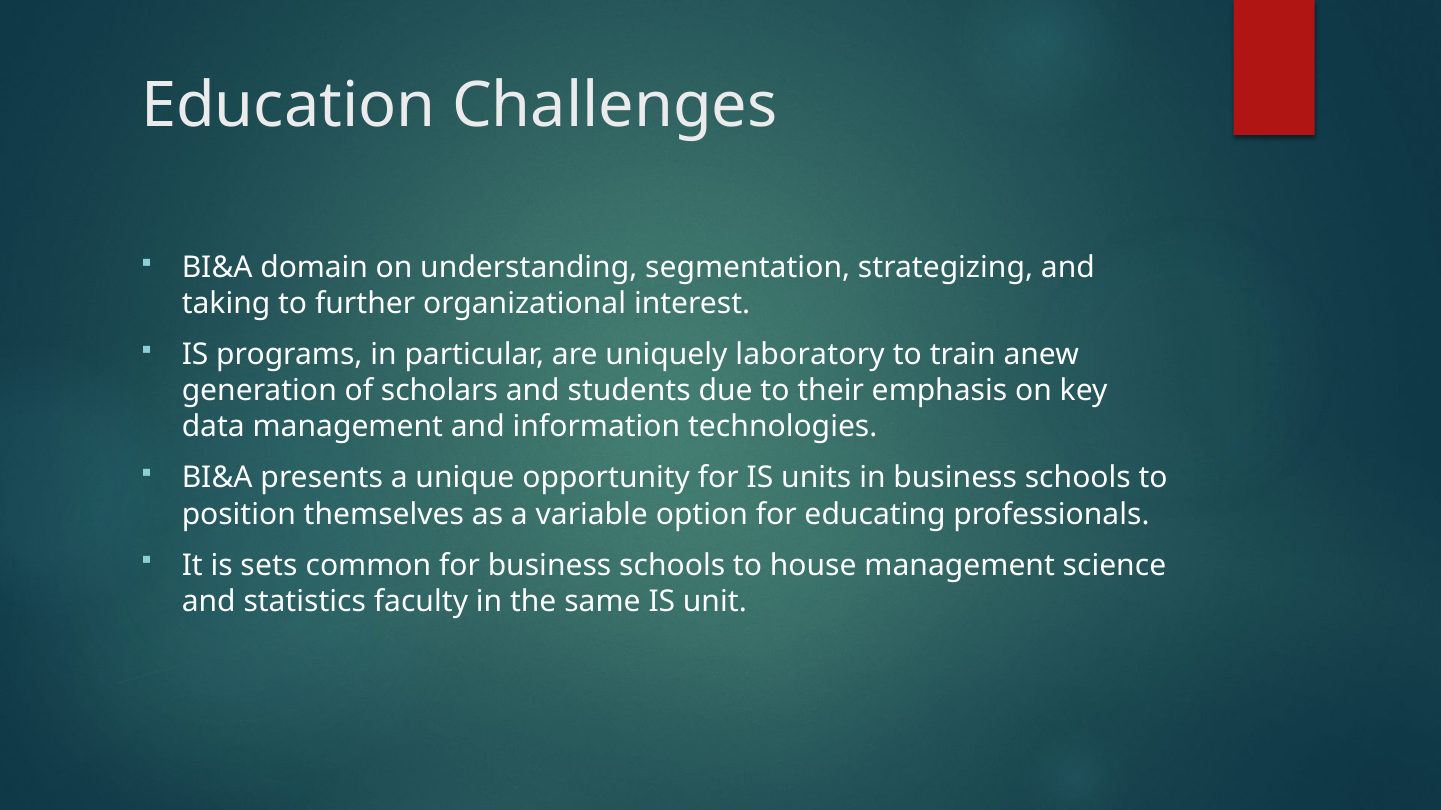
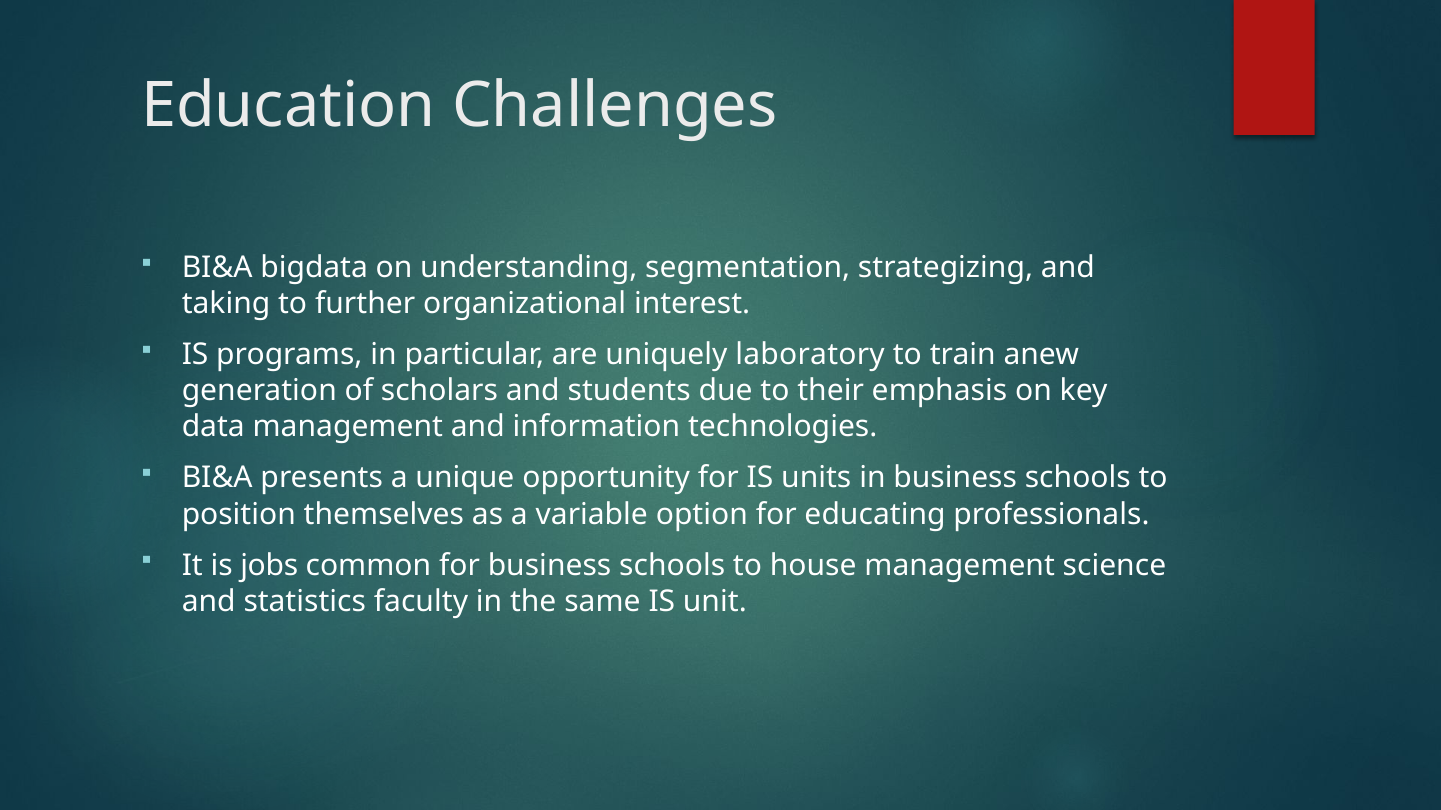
domain: domain -> bigdata
sets: sets -> jobs
